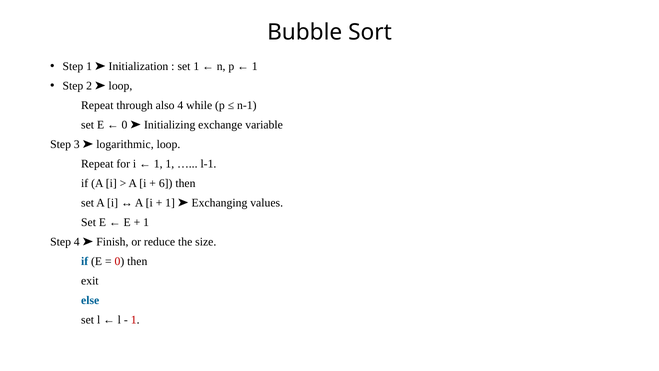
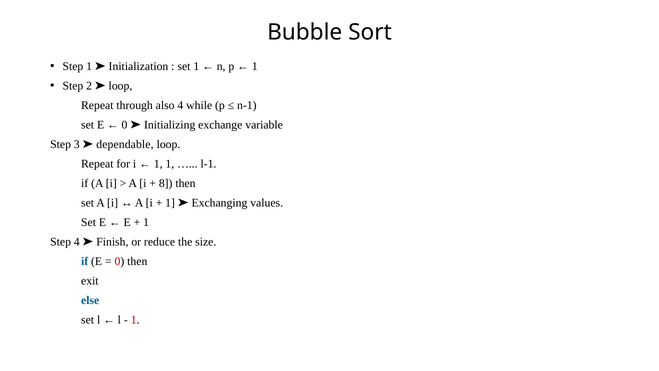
logarithmic: logarithmic -> dependable
6: 6 -> 8
